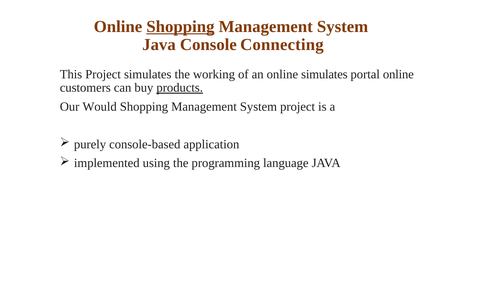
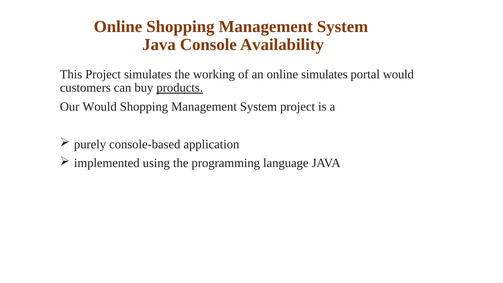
Shopping at (180, 26) underline: present -> none
Connecting: Connecting -> Availability
portal online: online -> would
